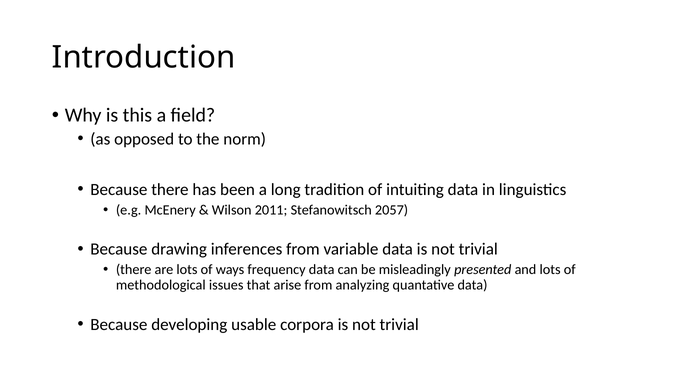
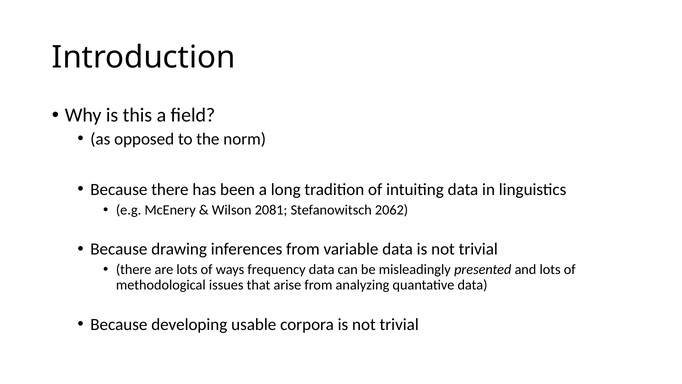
2011: 2011 -> 2081
2057: 2057 -> 2062
